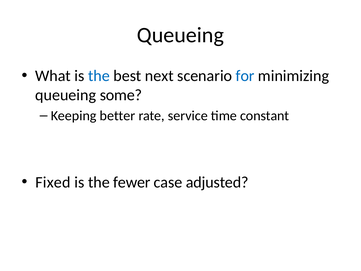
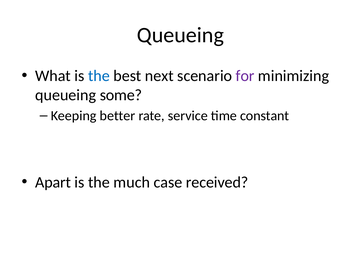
for colour: blue -> purple
Fixed: Fixed -> Apart
fewer: fewer -> much
adjusted: adjusted -> received
